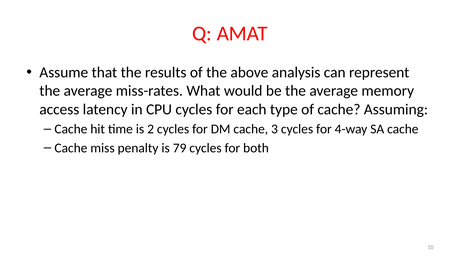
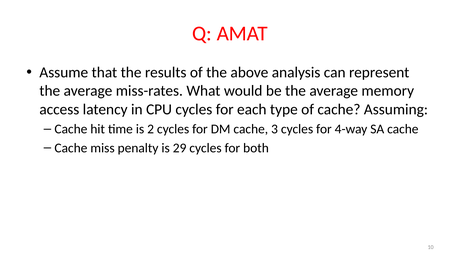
79: 79 -> 29
